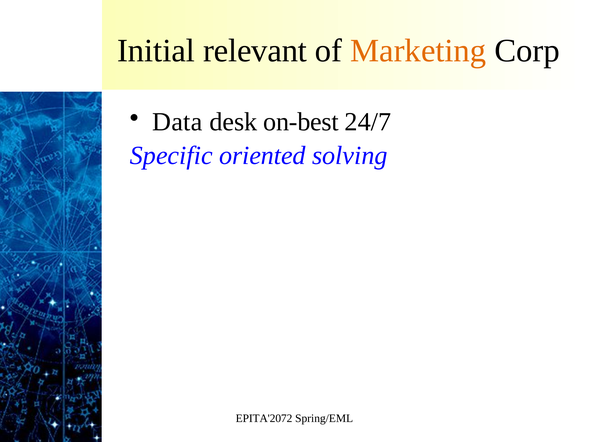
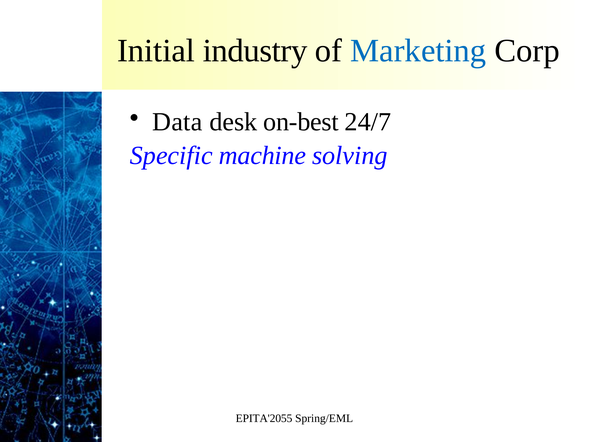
relevant: relevant -> industry
Marketing colour: orange -> blue
oriented: oriented -> machine
EPITA'2072: EPITA'2072 -> EPITA'2055
